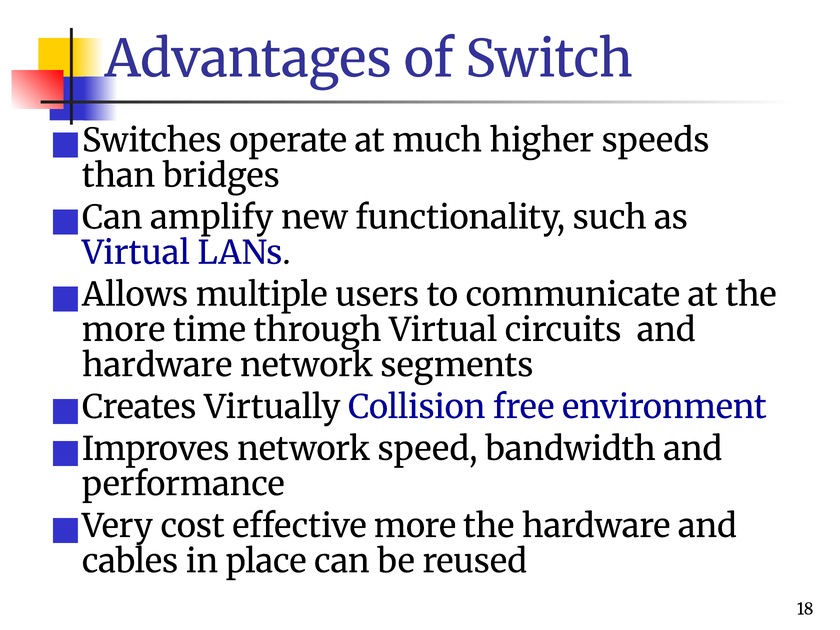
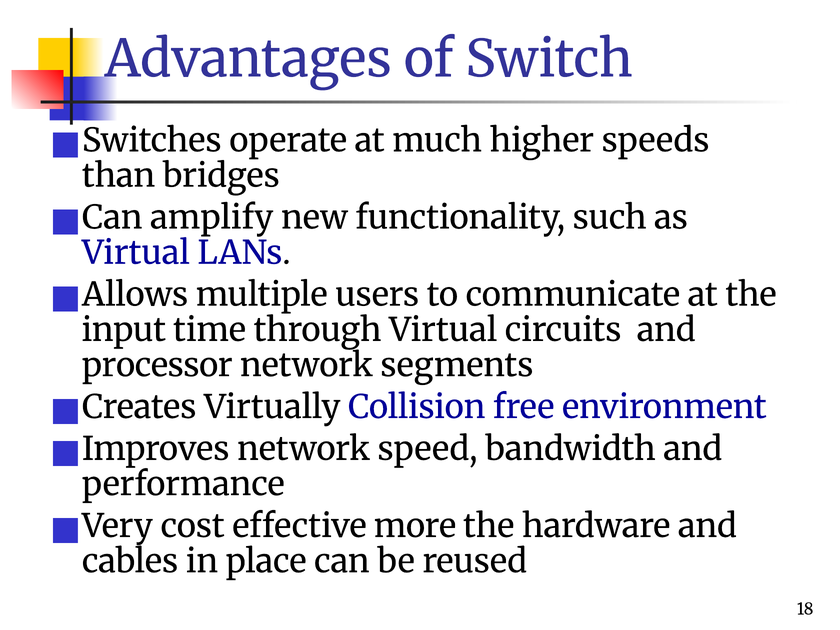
more at (124, 330): more -> input
hardware at (157, 365): hardware -> processor
